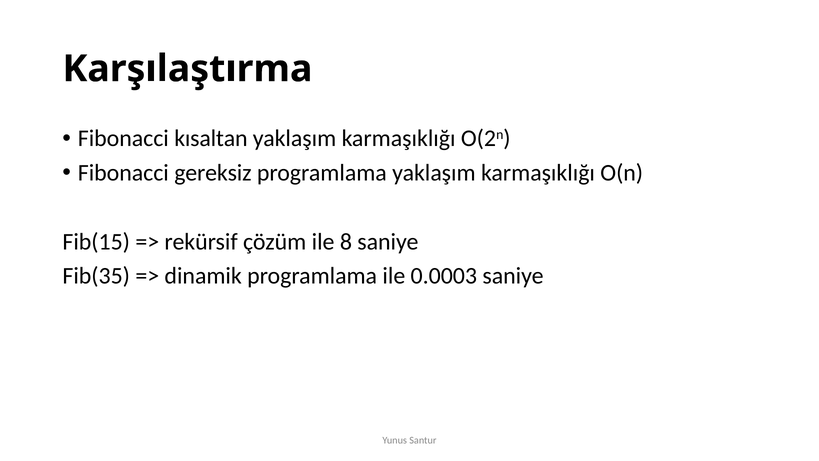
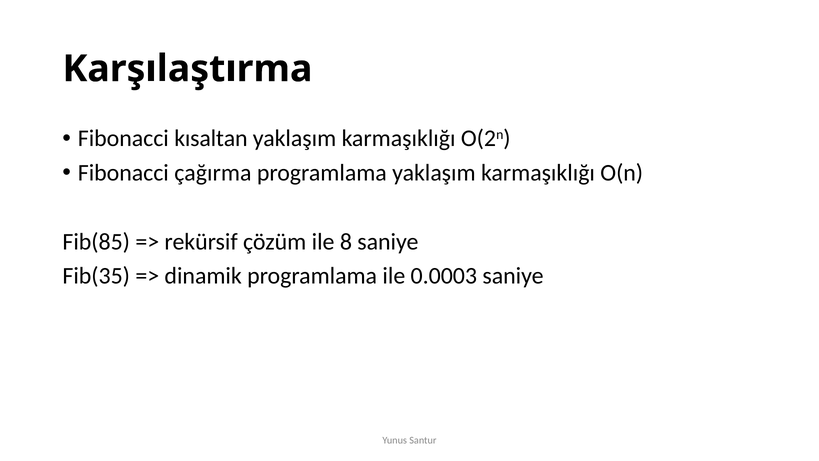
gereksiz: gereksiz -> çağırma
Fib(15: Fib(15 -> Fib(85
